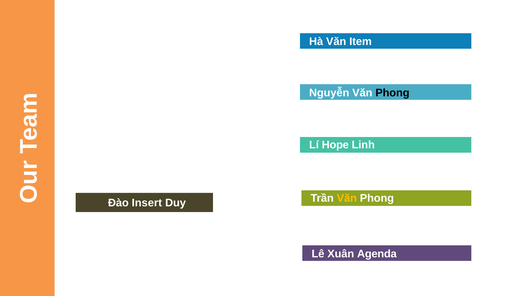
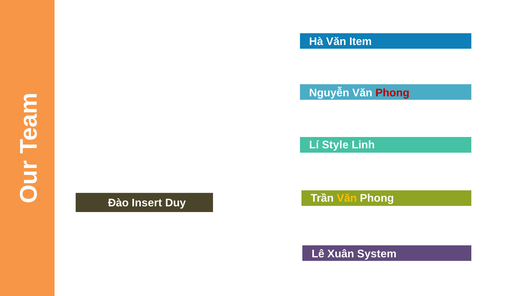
Phong at (392, 93) colour: black -> red
Hope: Hope -> Style
Agenda: Agenda -> System
